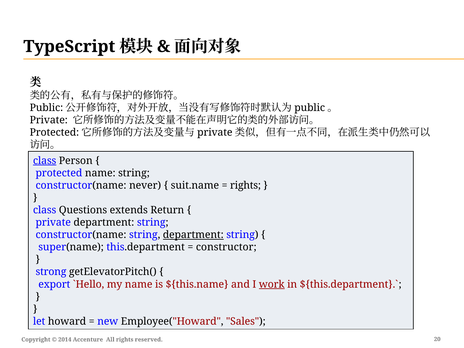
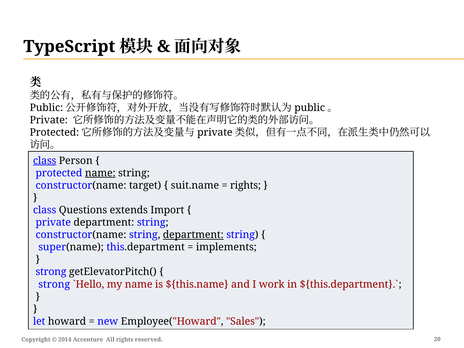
name at (100, 173) underline: none -> present
never: never -> target
Return: Return -> Import
constructor: constructor -> implements
export at (54, 284): export -> strong
work underline: present -> none
